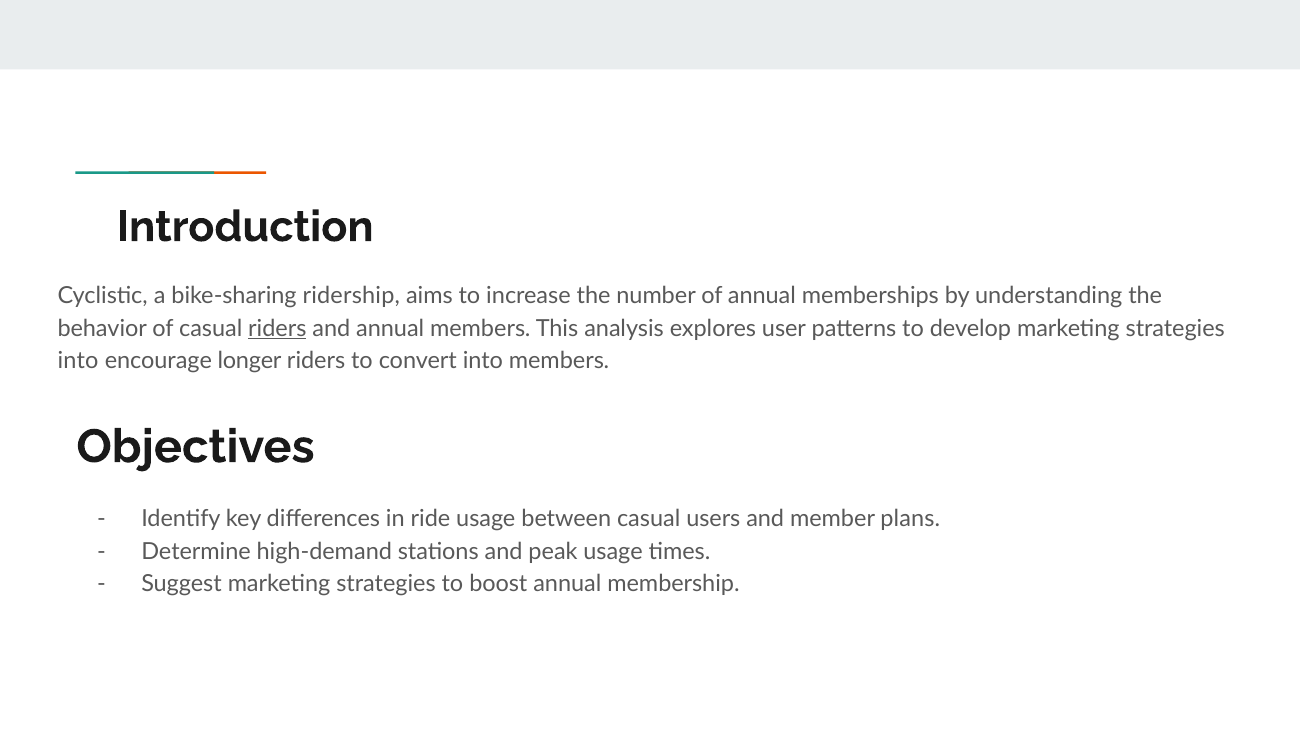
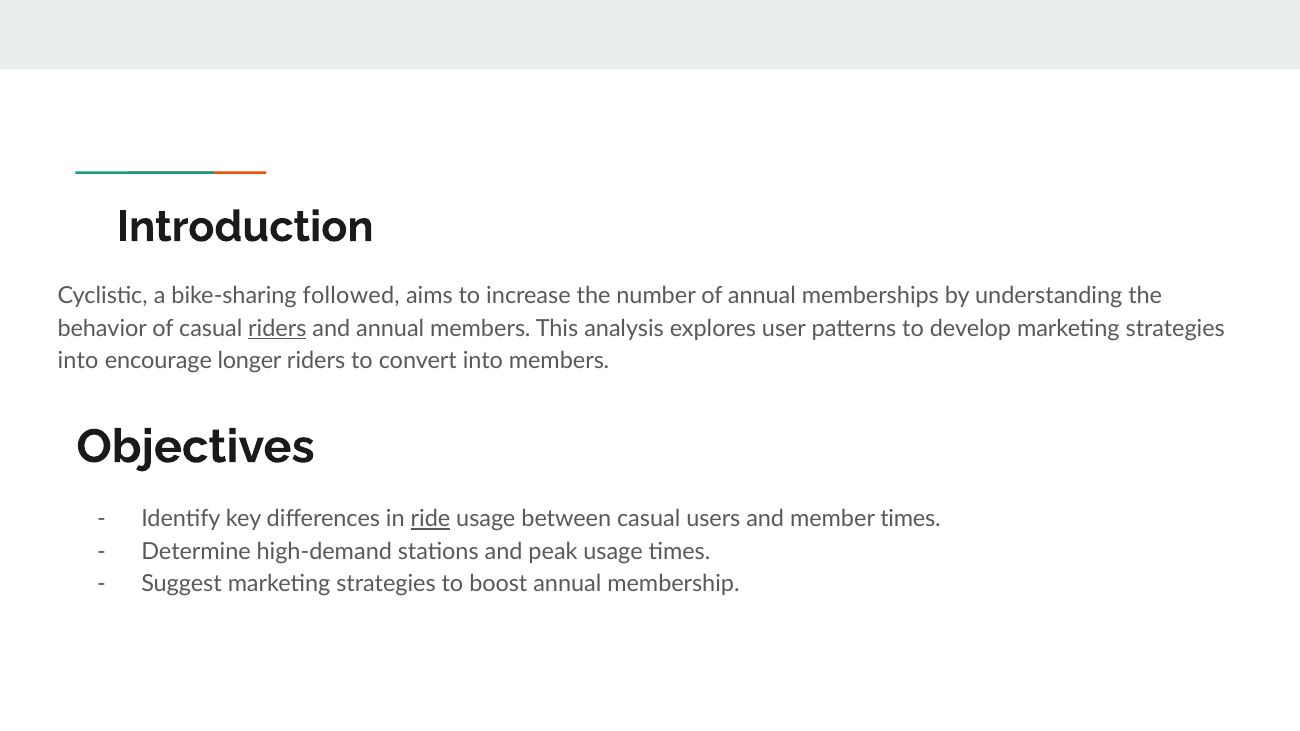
ridership: ridership -> followed
ride underline: none -> present
member plans: plans -> times
